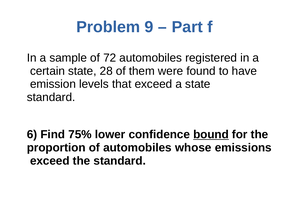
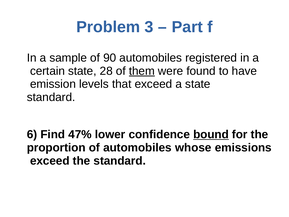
9: 9 -> 3
72: 72 -> 90
them underline: none -> present
75%: 75% -> 47%
